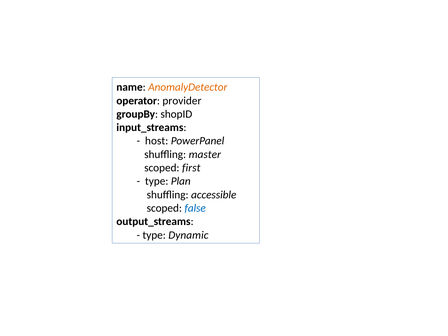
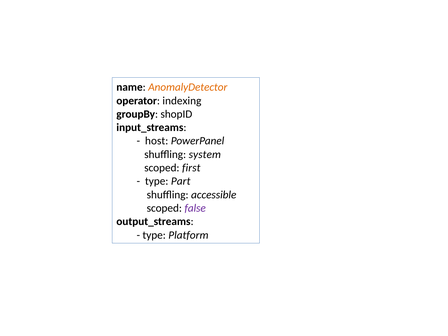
provider: provider -> indexing
master: master -> system
Plan: Plan -> Part
false colour: blue -> purple
Dynamic: Dynamic -> Platform
